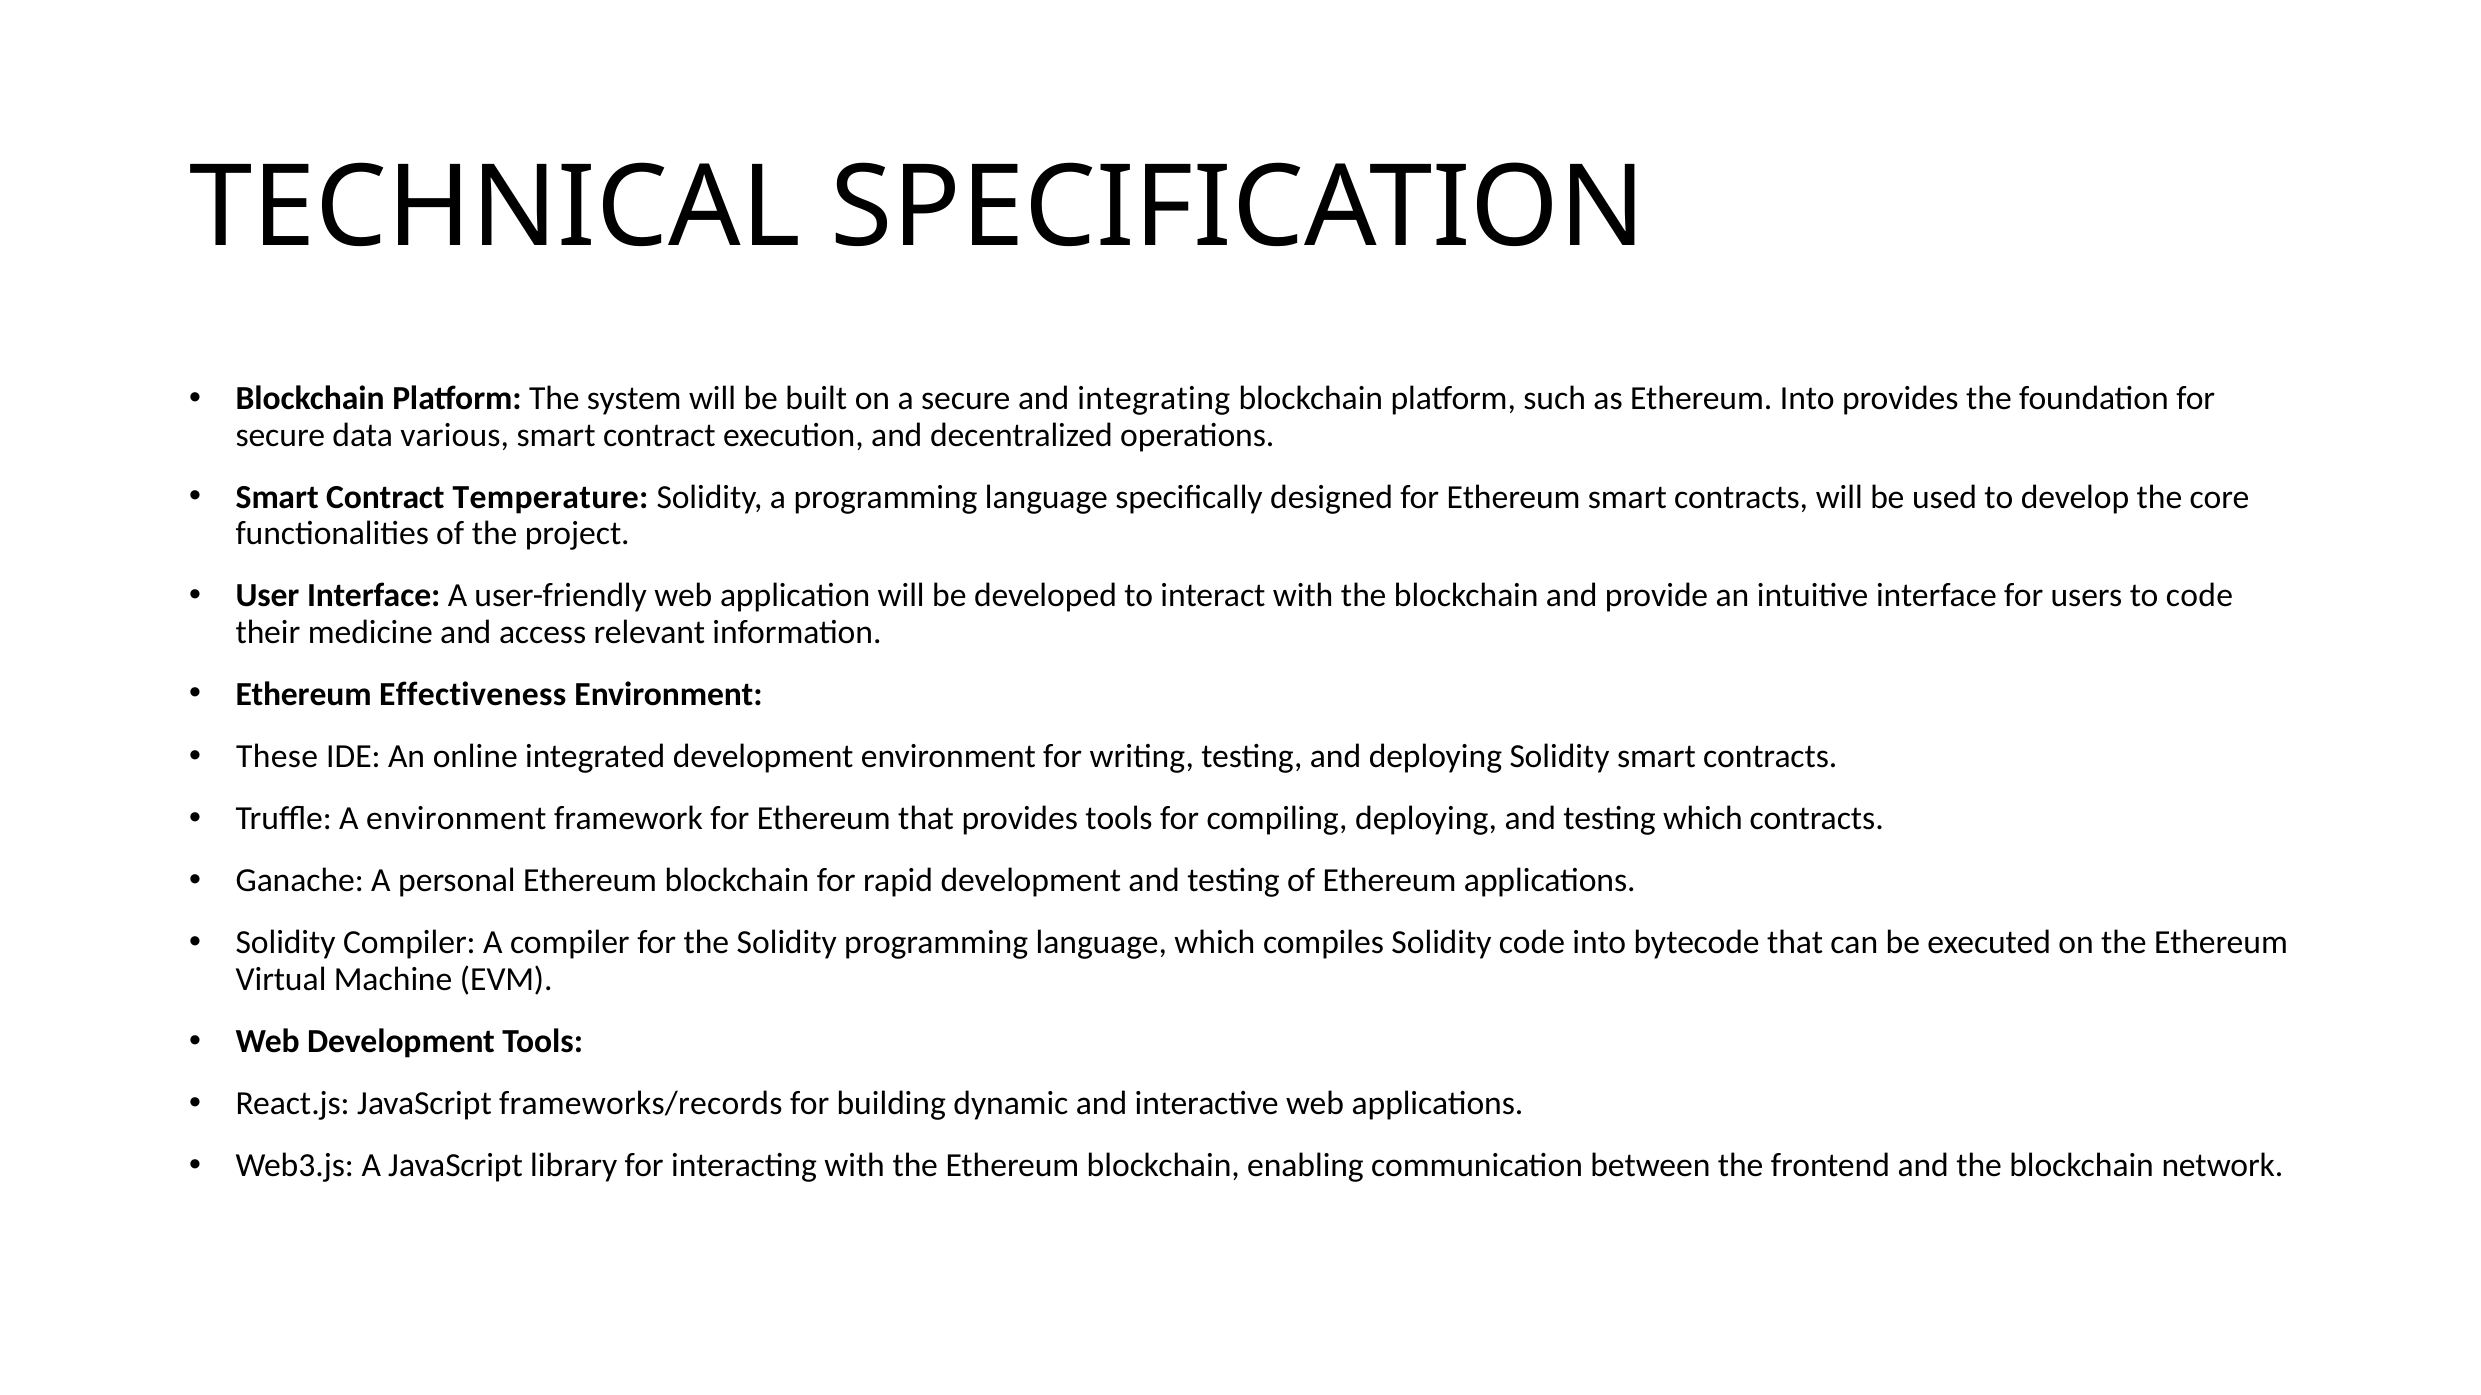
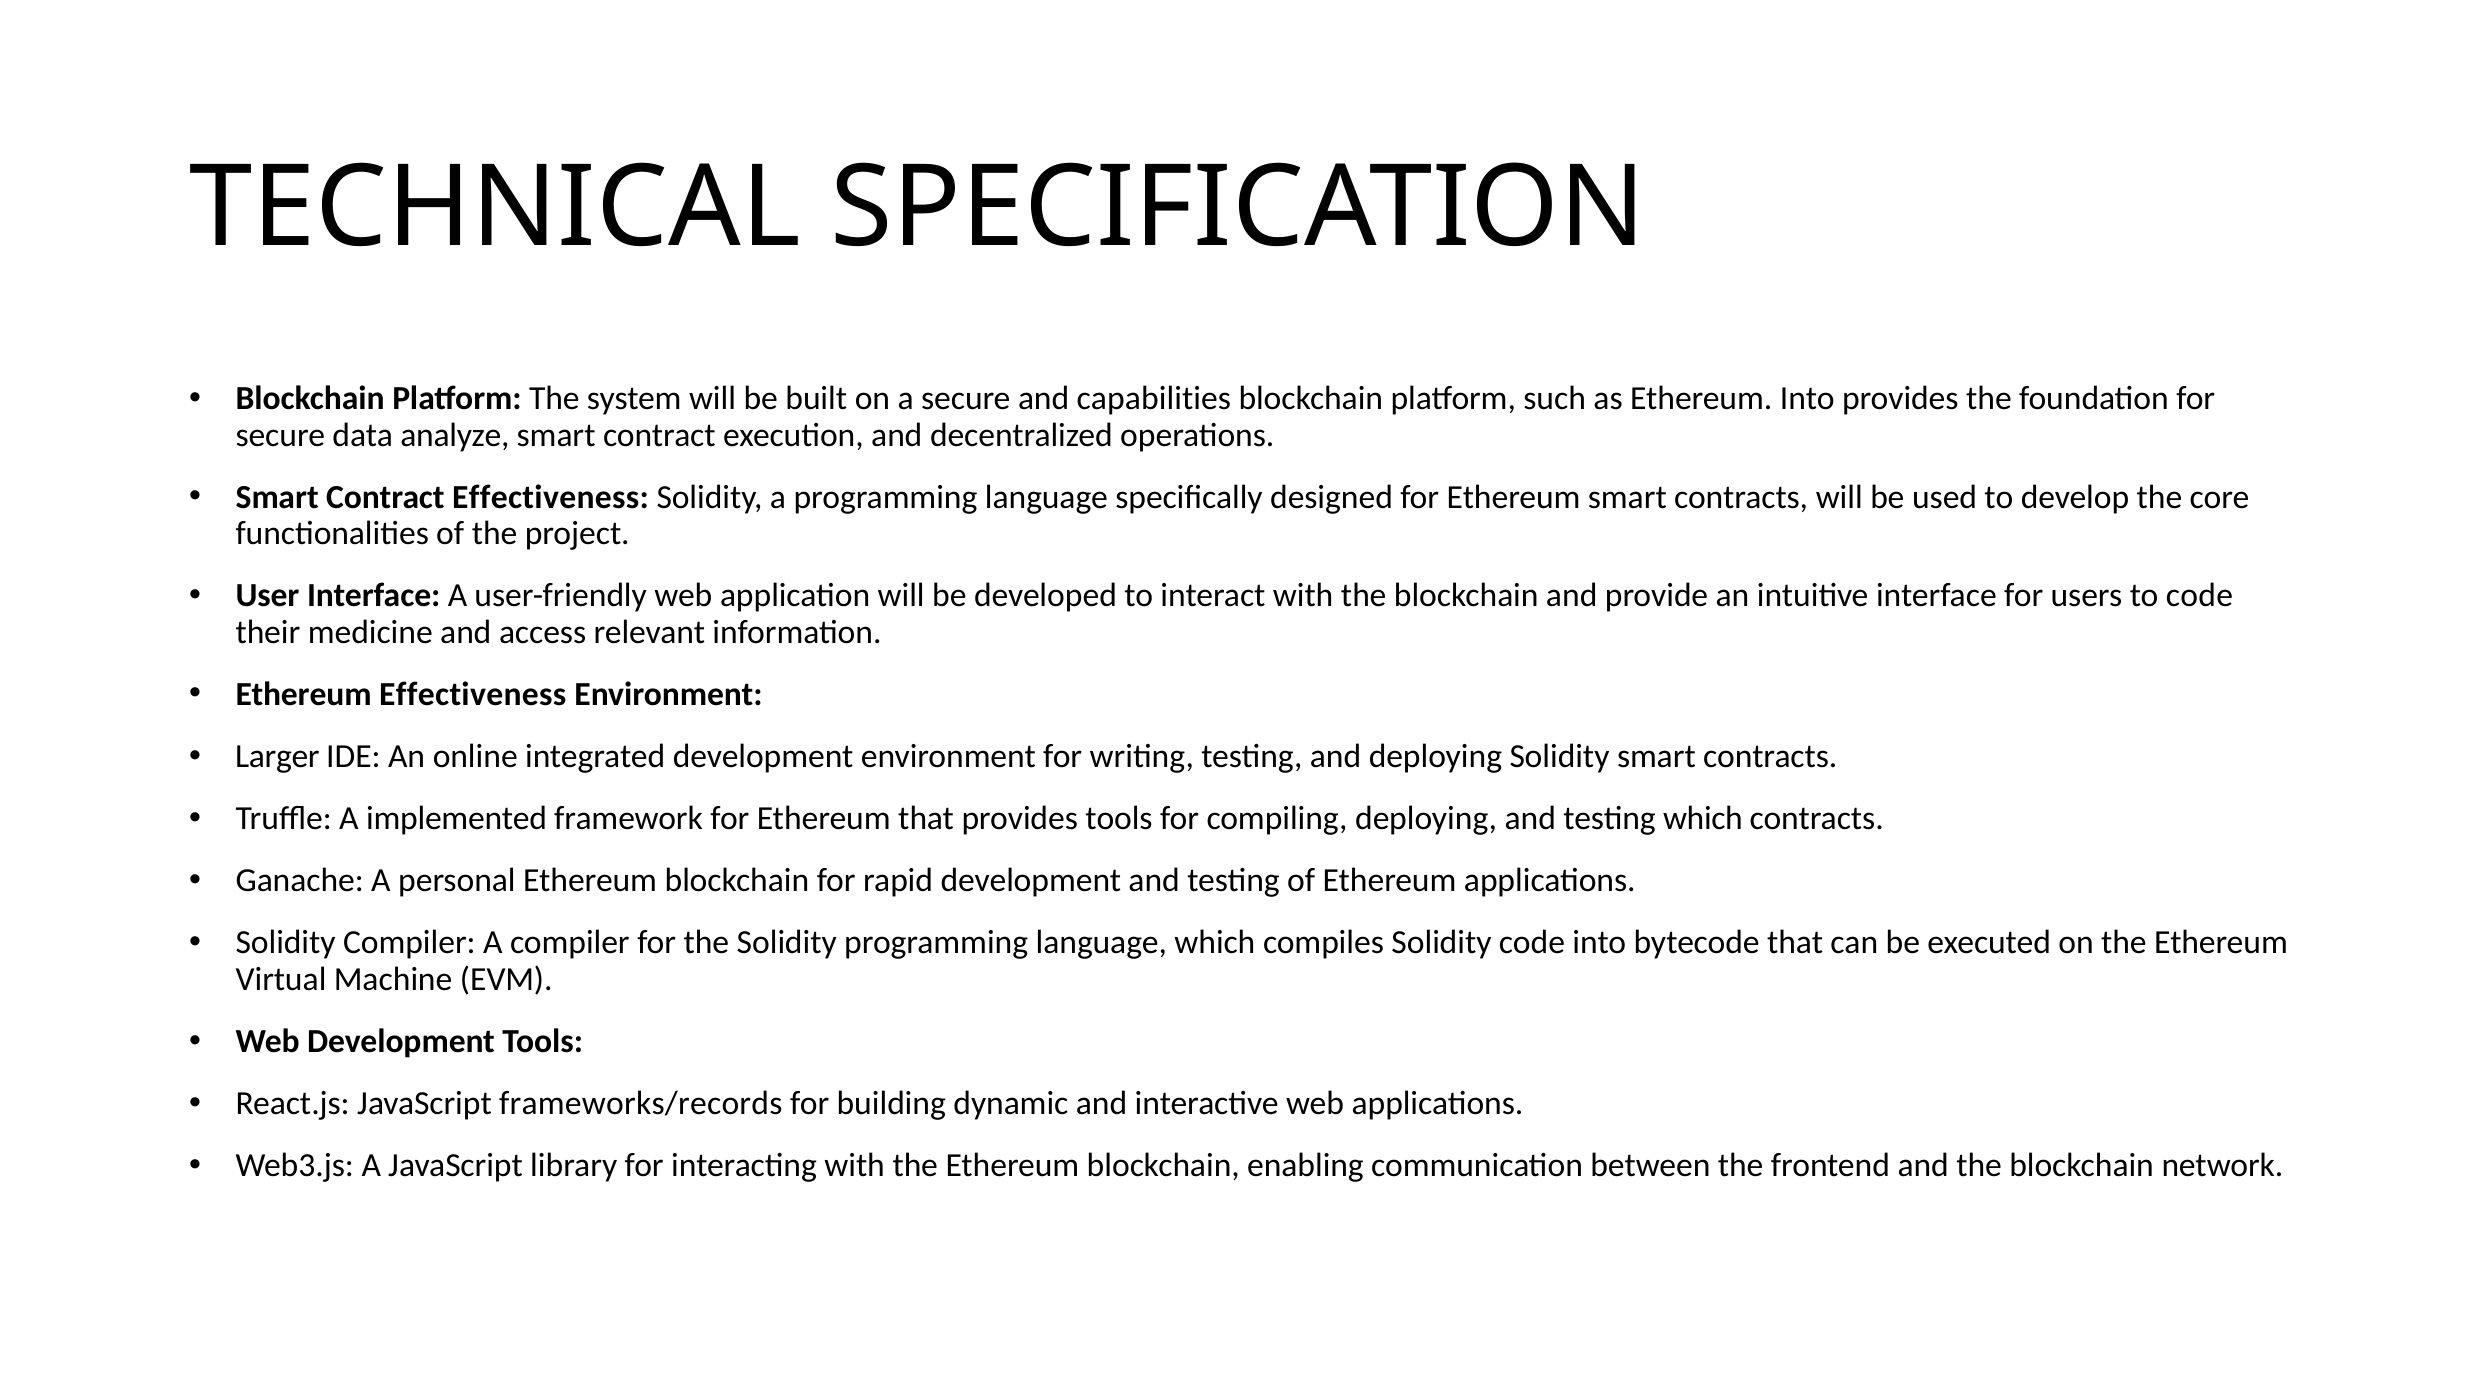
integrating: integrating -> capabilities
various: various -> analyze
Contract Temperature: Temperature -> Effectiveness
These: These -> Larger
A environment: environment -> implemented
